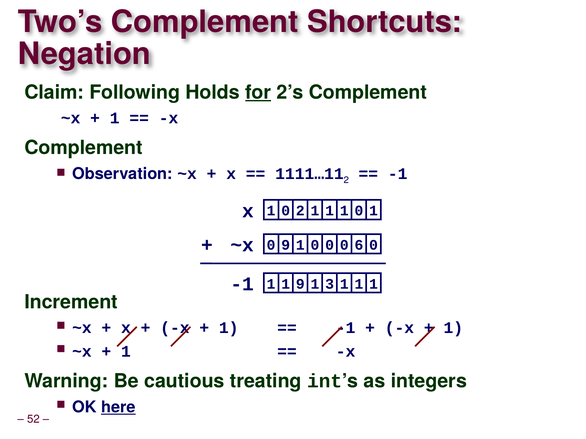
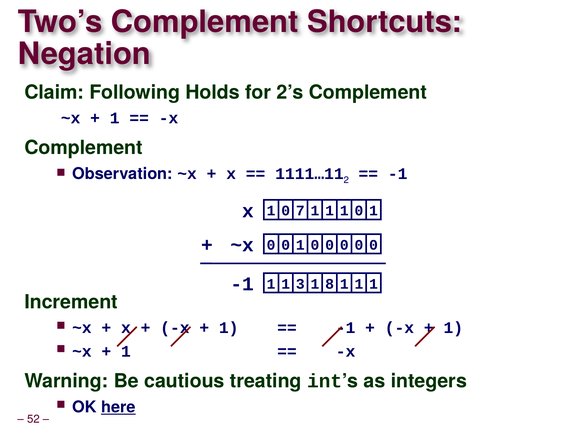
for underline: present -> none
0 2: 2 -> 7
9 at (286, 245): 9 -> 0
1 0 6: 6 -> 0
1 9: 9 -> 3
3: 3 -> 8
